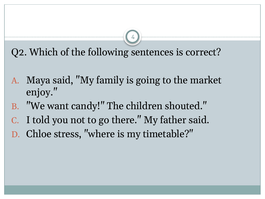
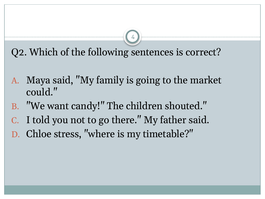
enjoy: enjoy -> could
